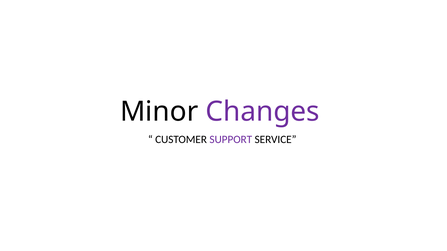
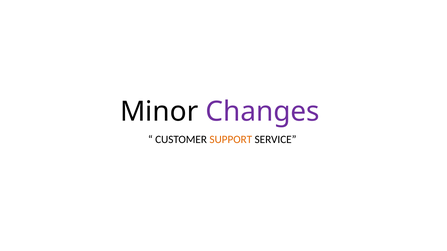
SUPPORT colour: purple -> orange
